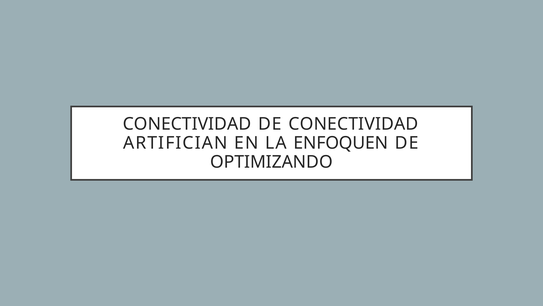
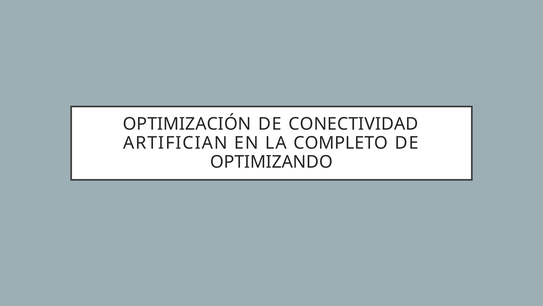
CONECTIVIDAD at (187, 124): CONECTIVIDAD -> OPTIMIZACIÓN
ENFOQUEN: ENFOQUEN -> COMPLETO
